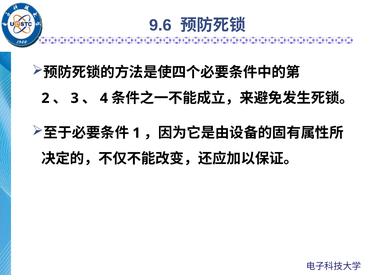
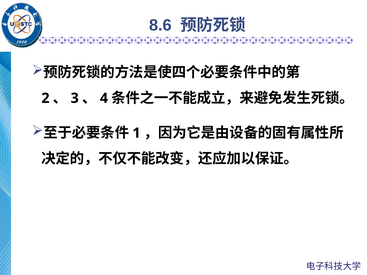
9.6: 9.6 -> 8.6
